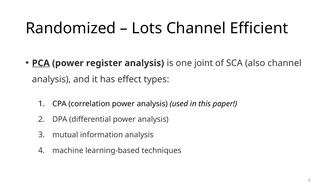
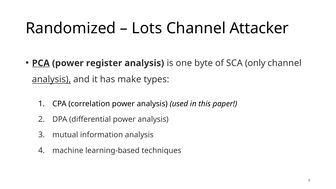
Efficient: Efficient -> Attacker
joint: joint -> byte
also: also -> only
analysis at (51, 79) underline: none -> present
effect: effect -> make
